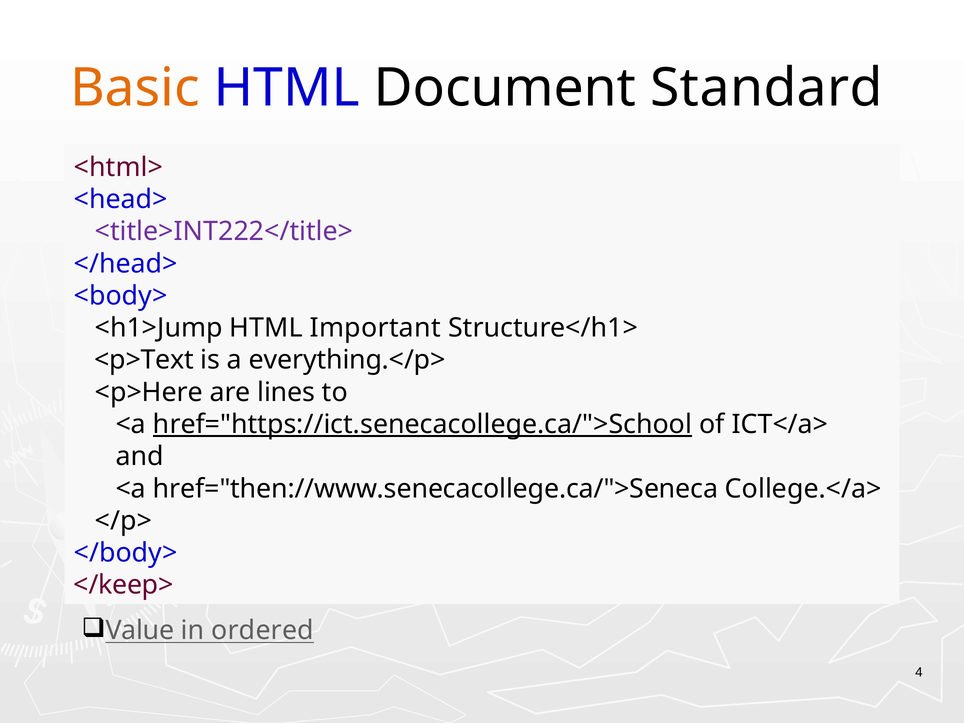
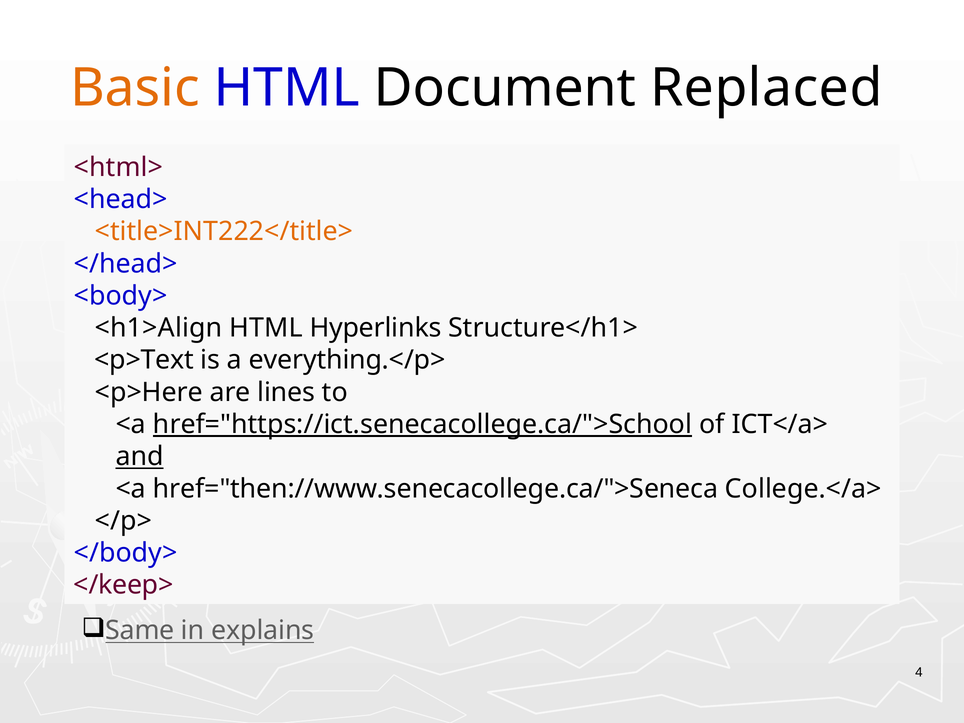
Standard: Standard -> Replaced
<title>INT222</title> colour: purple -> orange
<h1>Jump: <h1>Jump -> <h1>Align
Important: Important -> Hyperlinks
and underline: none -> present
Value: Value -> Same
ordered: ordered -> explains
